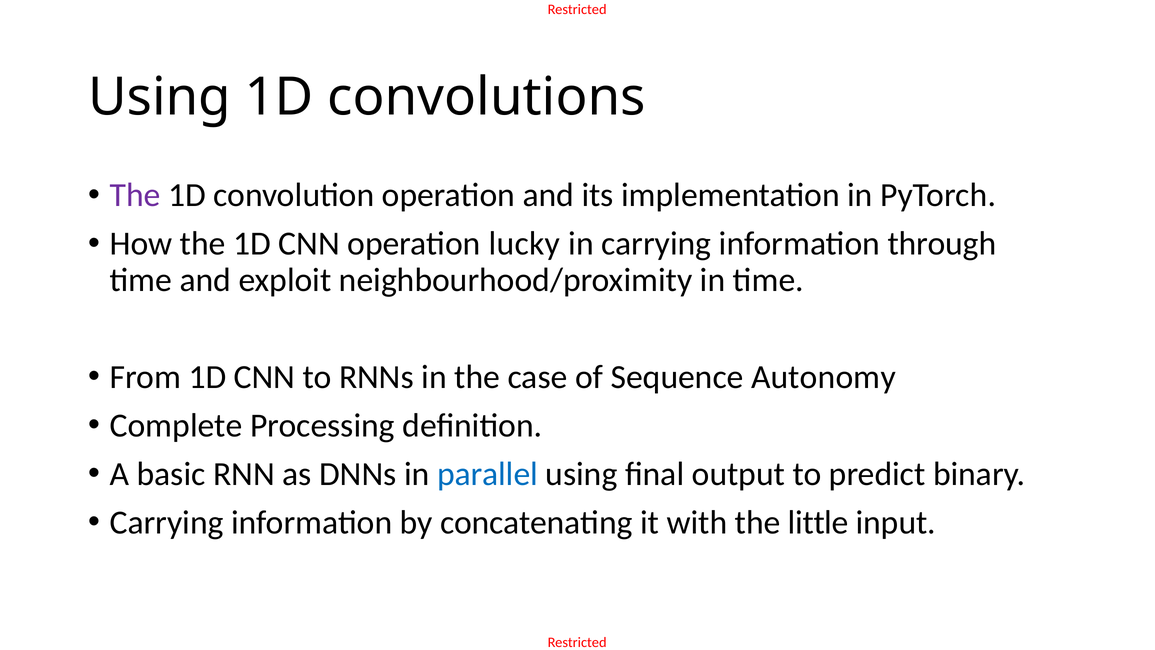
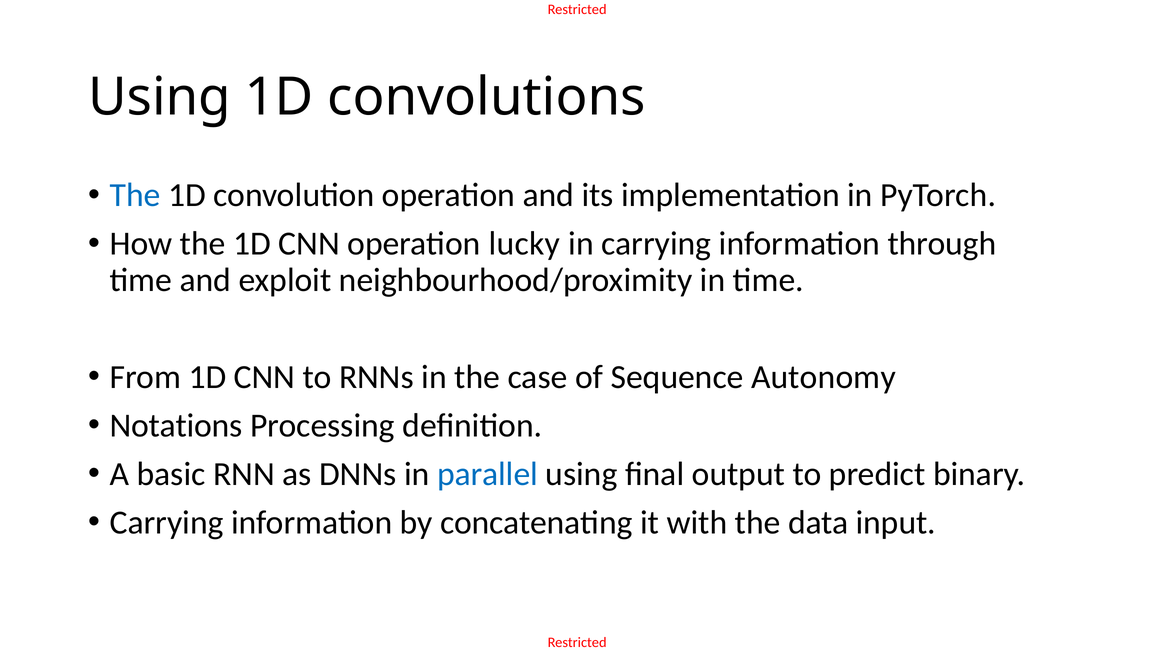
The at (135, 195) colour: purple -> blue
Complete: Complete -> Notations
little: little -> data
